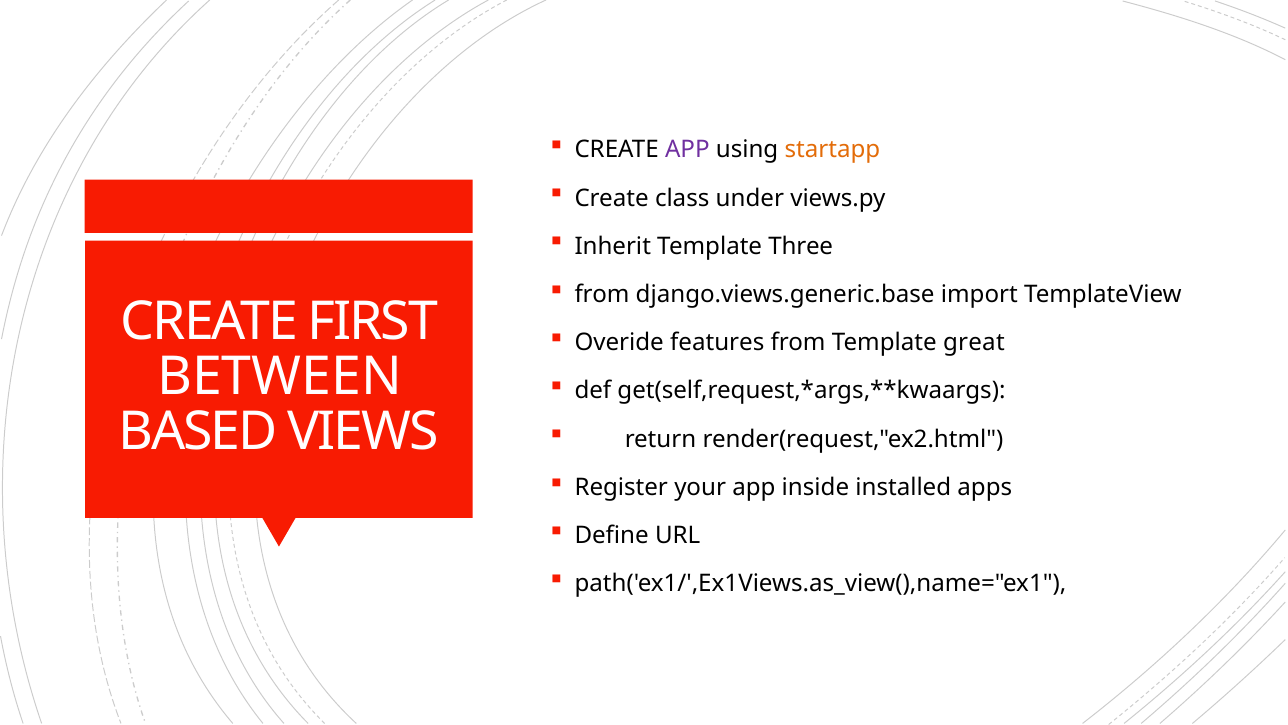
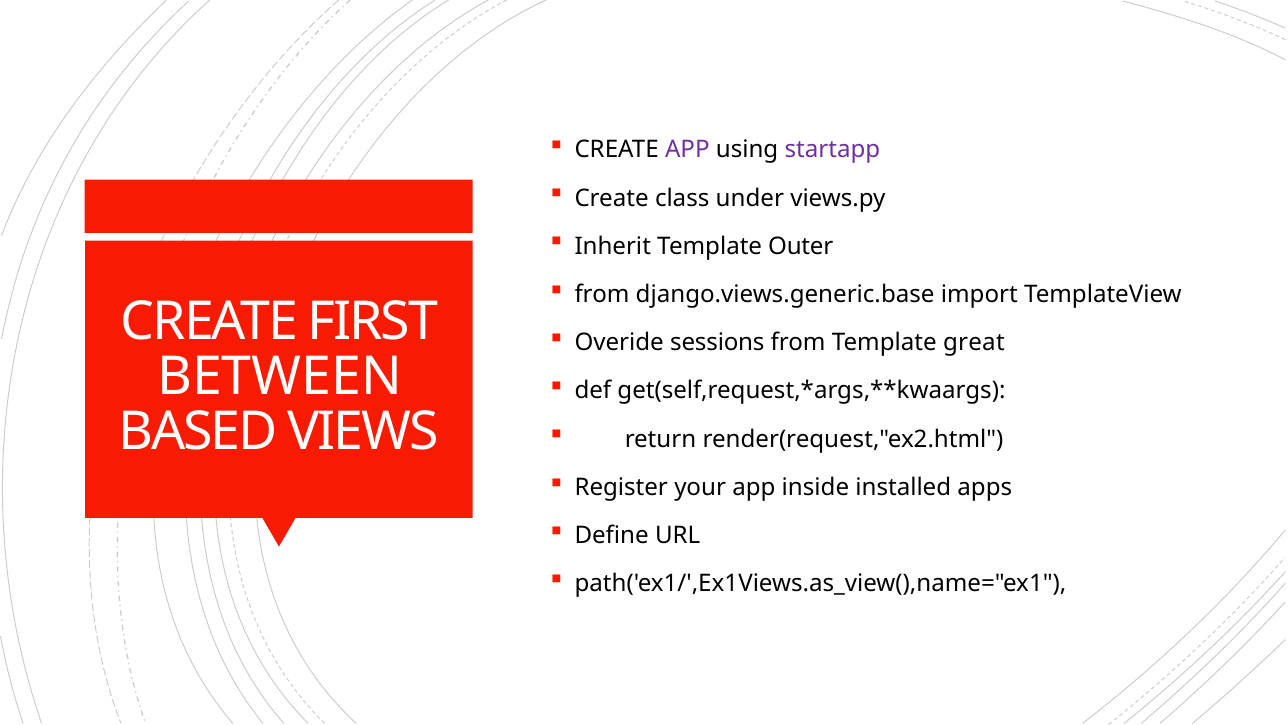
startapp colour: orange -> purple
Three: Three -> Outer
features: features -> sessions
